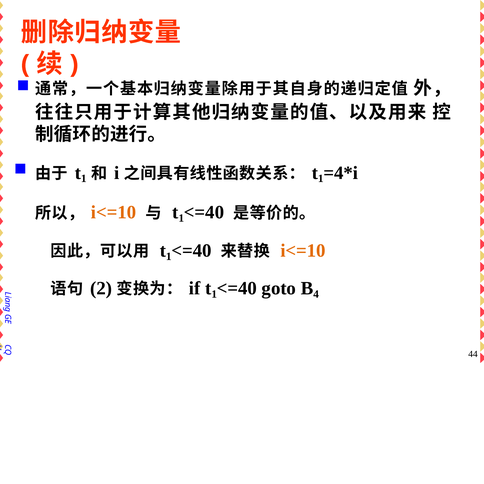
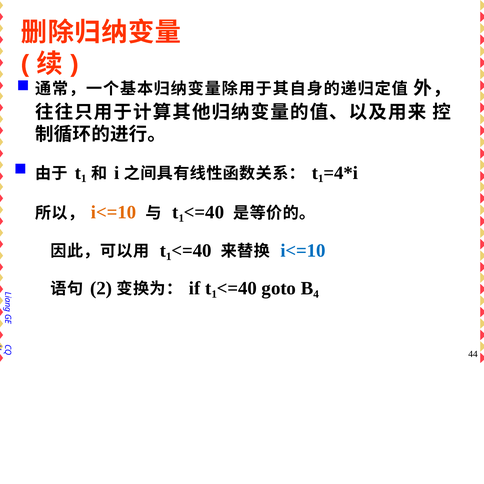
i<=10 at (303, 251) colour: orange -> blue
